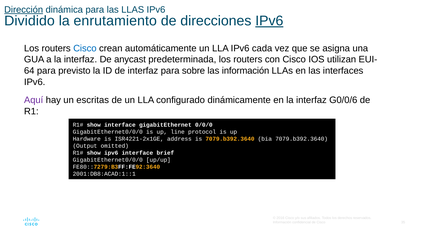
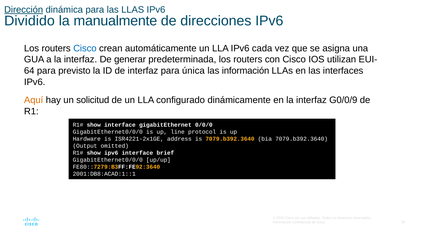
enrutamiento: enrutamiento -> manualmente
IPv6 at (269, 21) underline: present -> none
anycast: anycast -> generar
sobre: sobre -> única
Aquí colour: purple -> orange
escritas: escritas -> solicitud
G0/0/6: G0/0/6 -> G0/0/9
